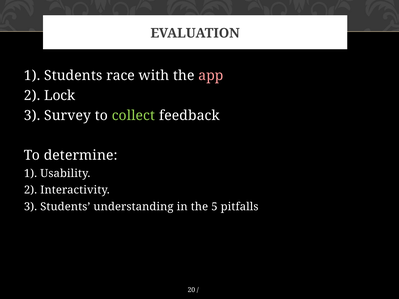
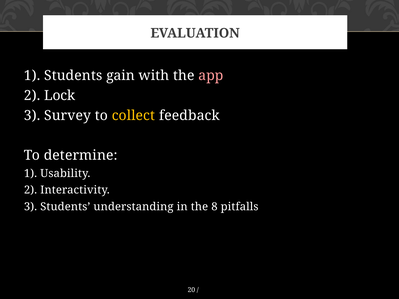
race: race -> gain
collect colour: light green -> yellow
5: 5 -> 8
